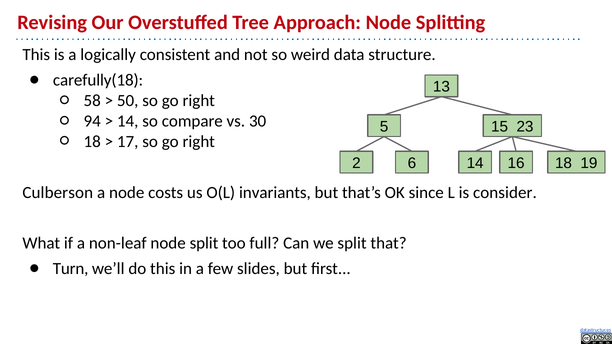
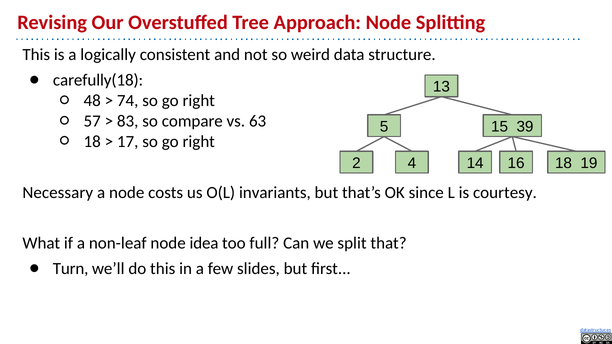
58: 58 -> 48
50: 50 -> 74
94: 94 -> 57
14 at (128, 121): 14 -> 83
30: 30 -> 63
23: 23 -> 39
6: 6 -> 4
Culberson: Culberson -> Necessary
consider: consider -> courtesy
node split: split -> idea
